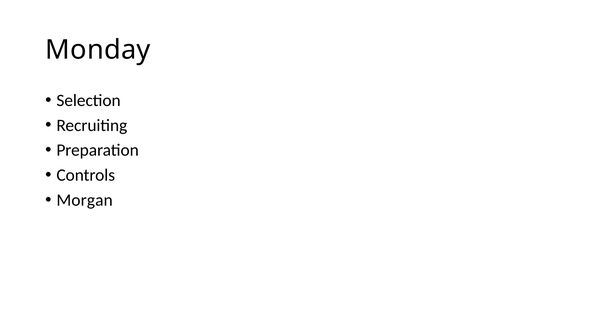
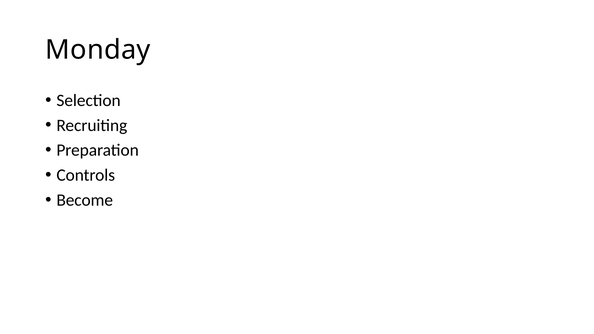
Morgan: Morgan -> Become
